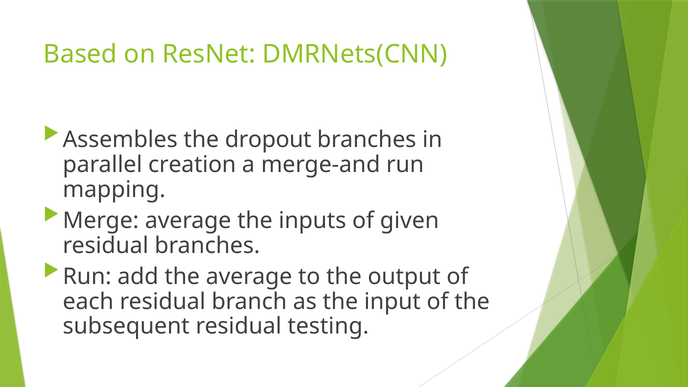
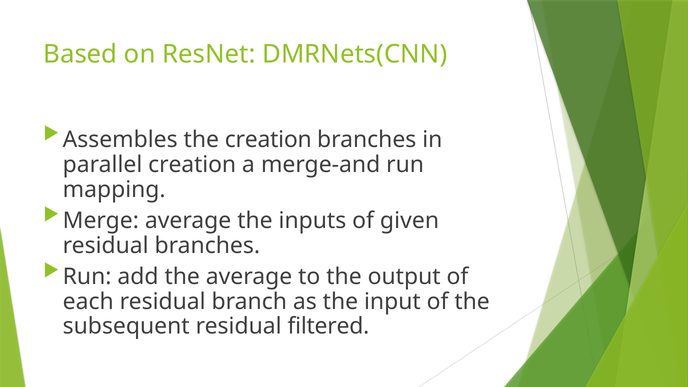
the dropout: dropout -> creation
testing: testing -> filtered
